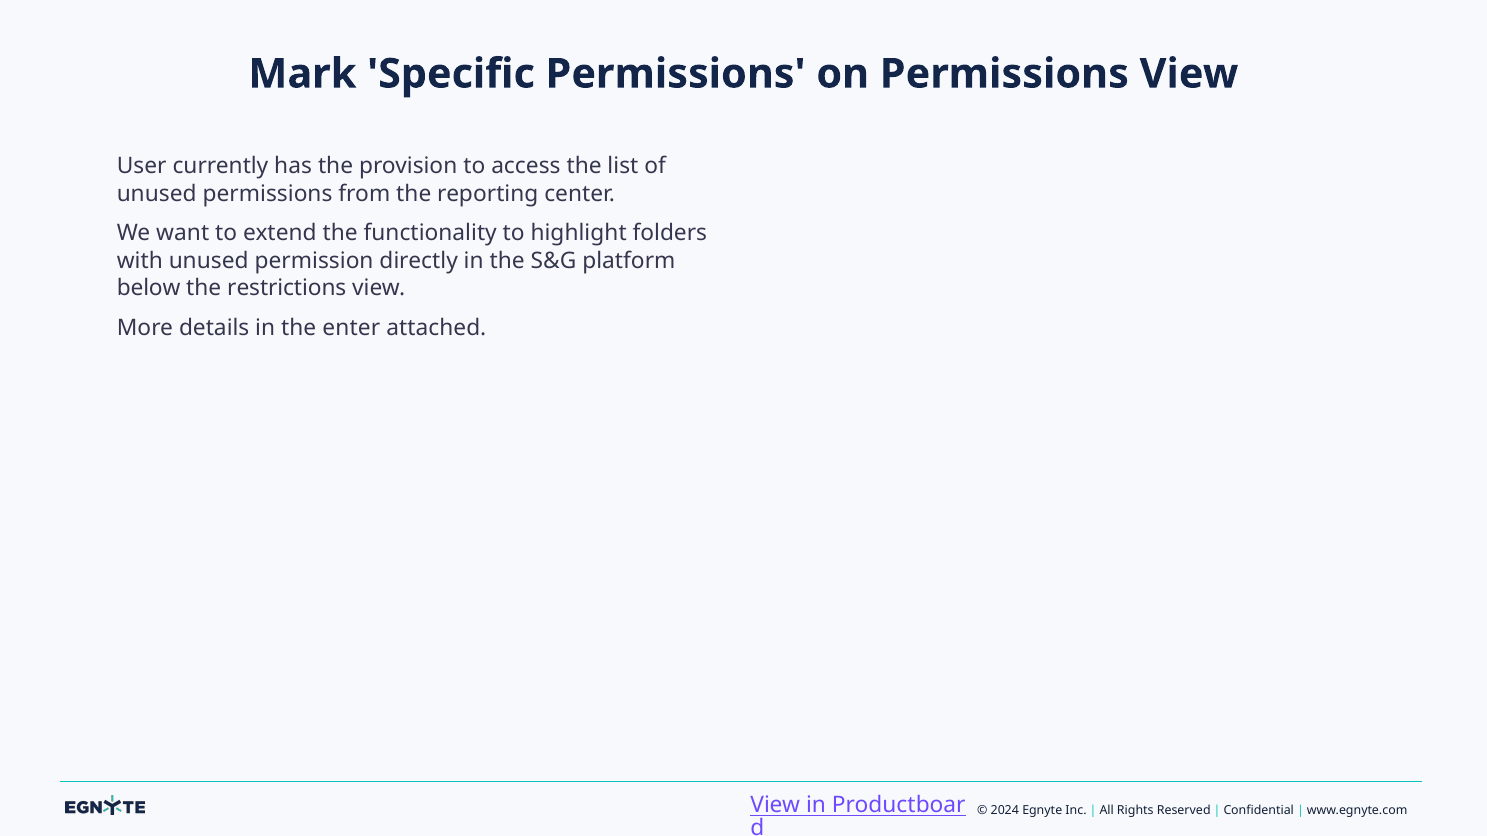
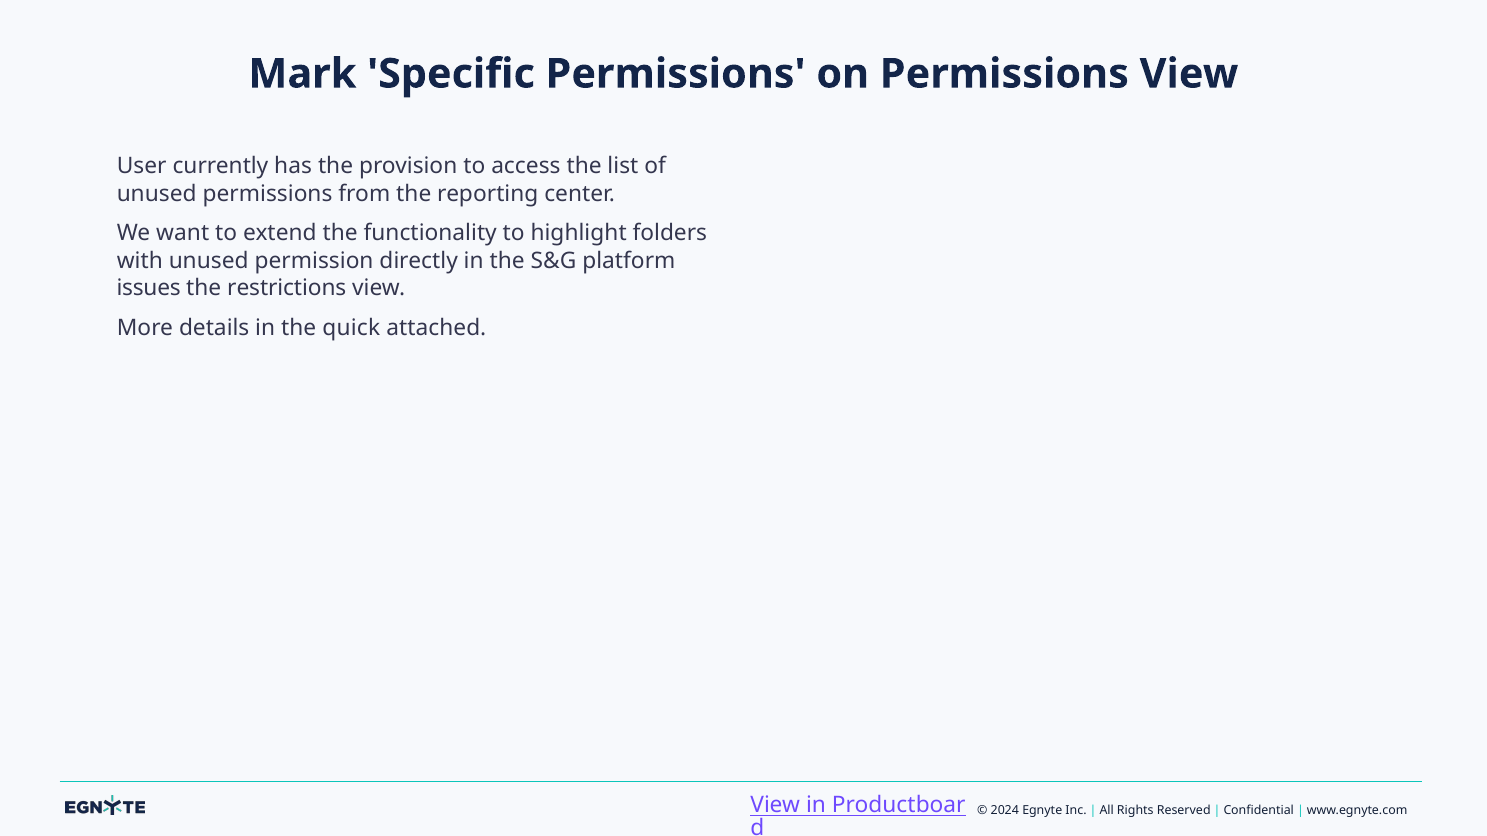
below: below -> issues
enter: enter -> quick
